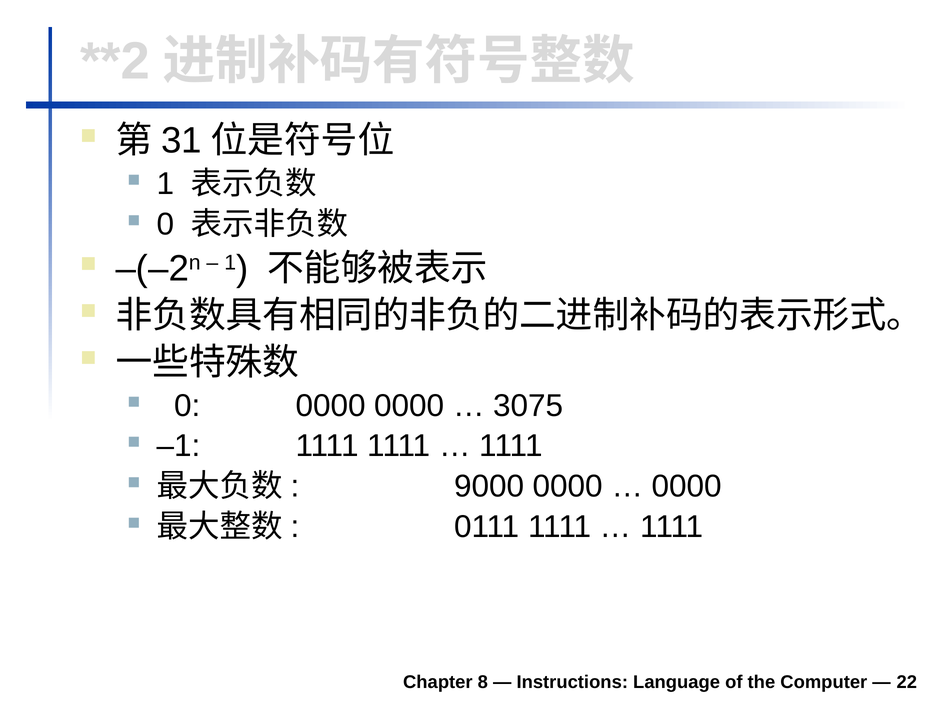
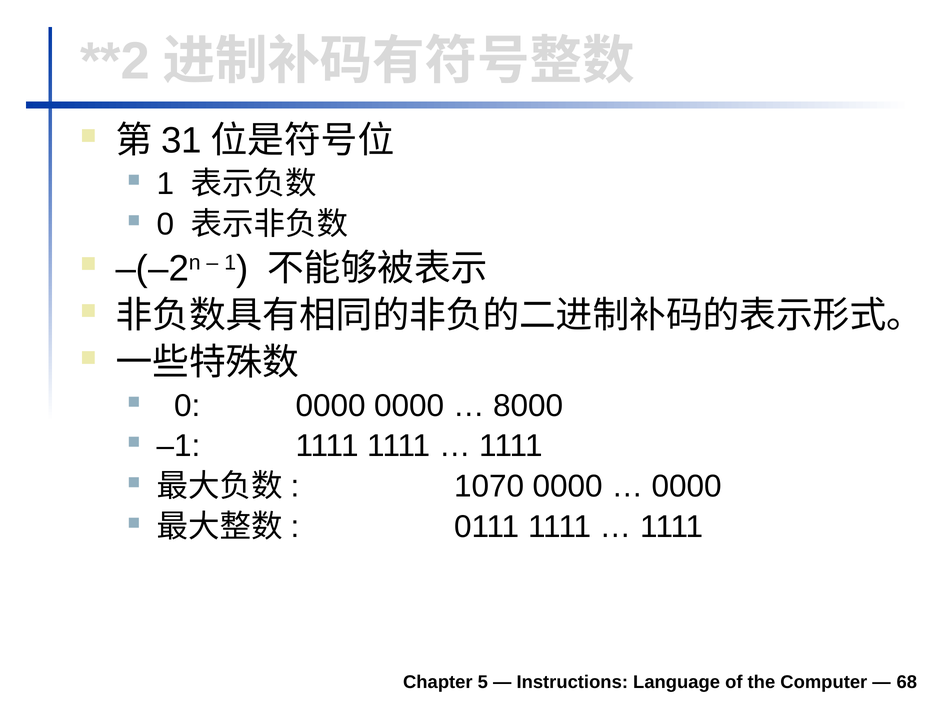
3075: 3075 -> 8000
9000: 9000 -> 1070
8: 8 -> 5
22: 22 -> 68
